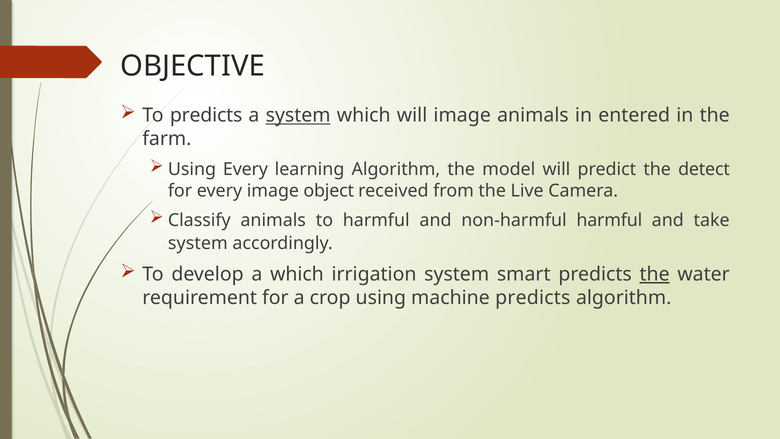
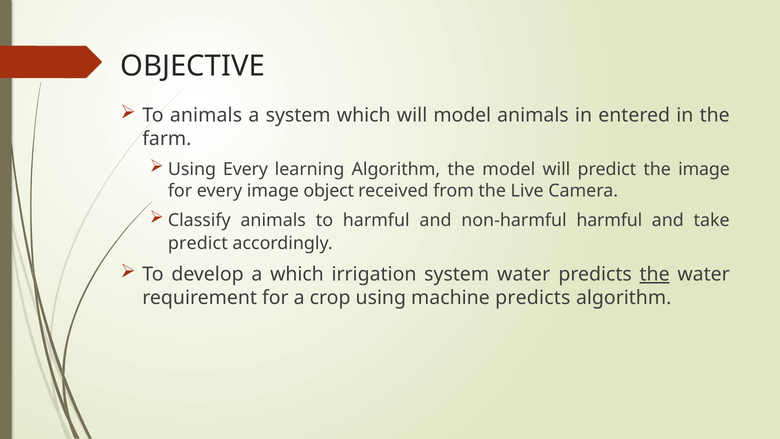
To predicts: predicts -> animals
system at (298, 115) underline: present -> none
will image: image -> model
the detect: detect -> image
system at (198, 243): system -> predict
system smart: smart -> water
